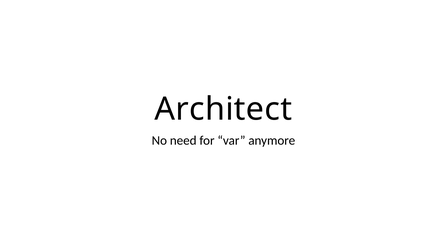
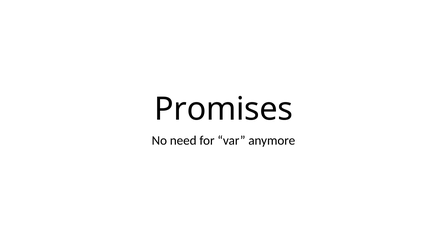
Architect: Architect -> Promises
